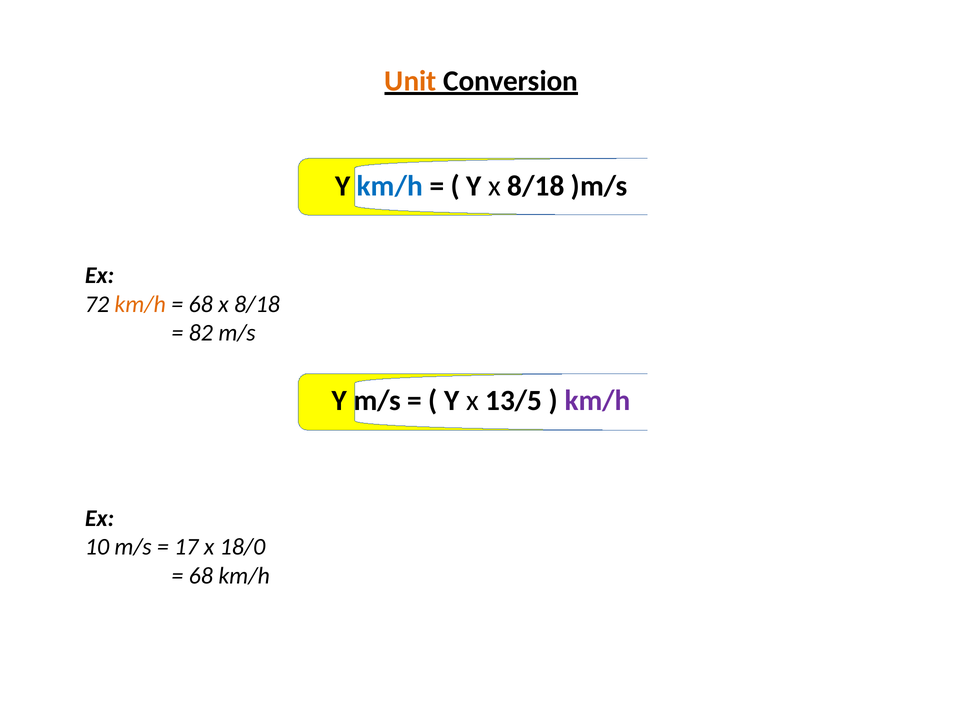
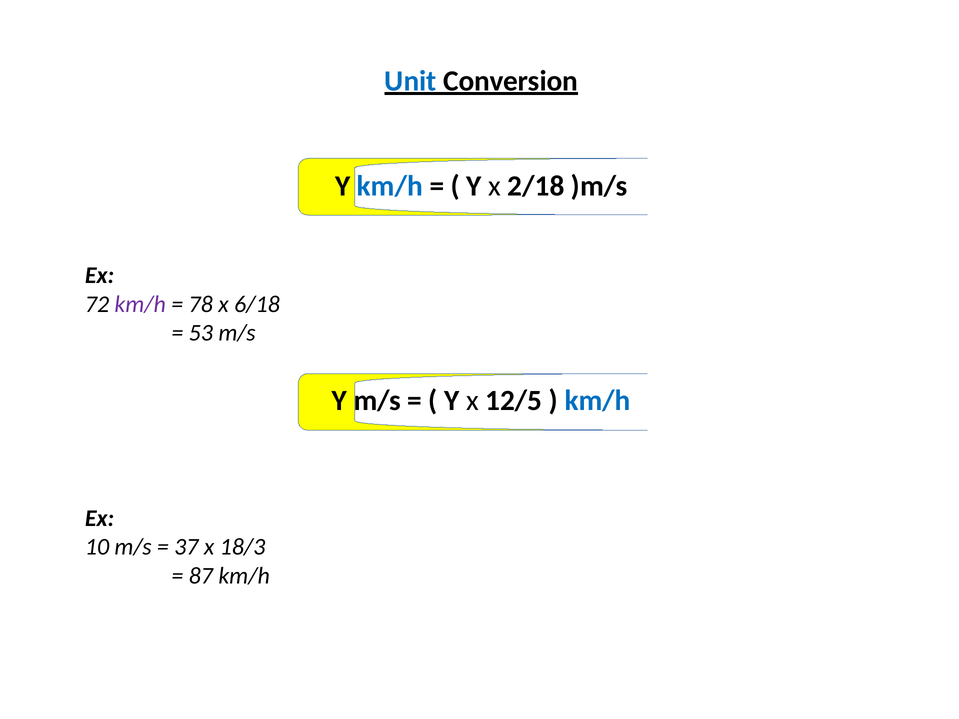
Unit colour: orange -> blue
Y x 8/18: 8/18 -> 2/18
km/h at (140, 304) colour: orange -> purple
68 at (201, 304): 68 -> 78
8/18 at (257, 304): 8/18 -> 6/18
82: 82 -> 53
13/5: 13/5 -> 12/5
km/h at (598, 401) colour: purple -> blue
17: 17 -> 37
18/0: 18/0 -> 18/3
68 at (201, 576): 68 -> 87
